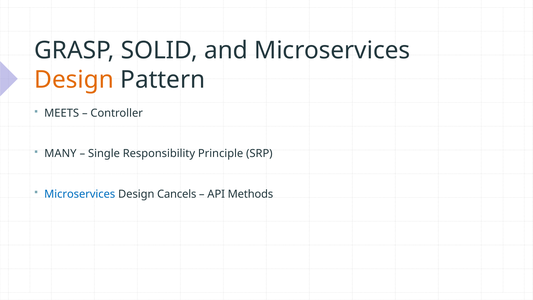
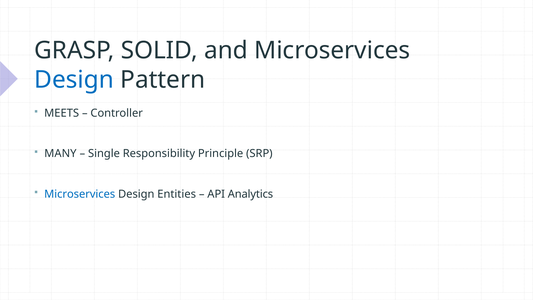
Design at (74, 80) colour: orange -> blue
Cancels: Cancels -> Entities
Methods: Methods -> Analytics
